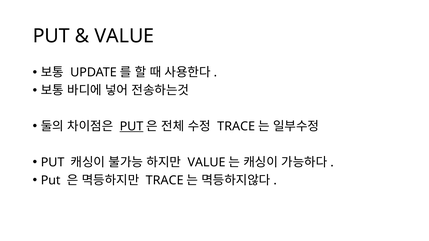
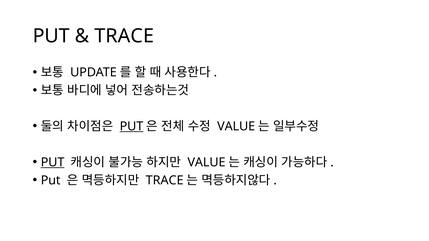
VALUE at (124, 36): VALUE -> TRACE
TRACE at (236, 126): TRACE -> VALUE
PUT at (53, 162) underline: none -> present
